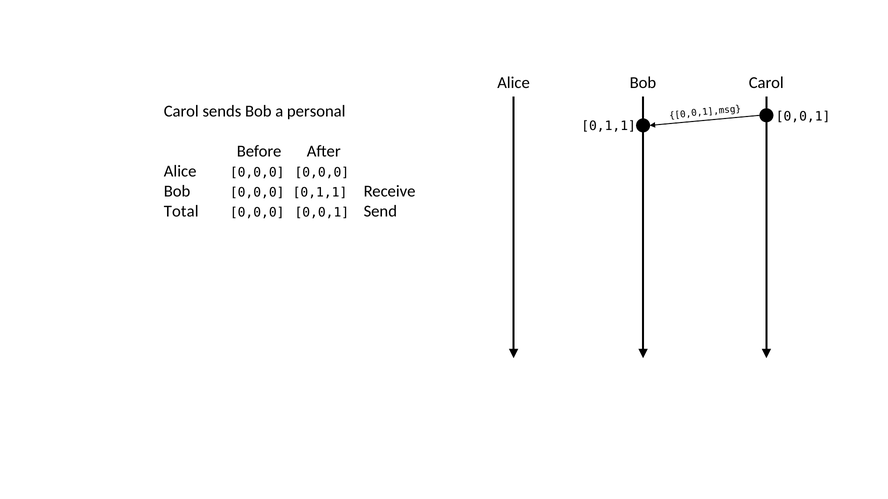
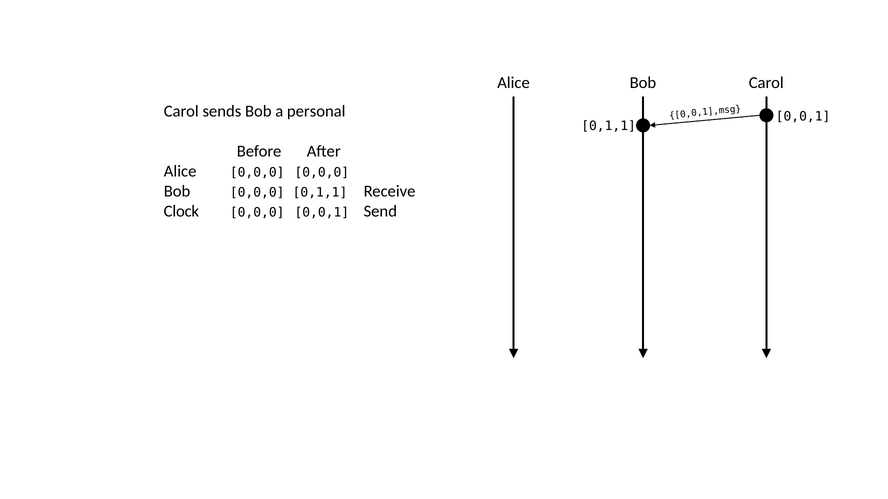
Total: Total -> Clock
